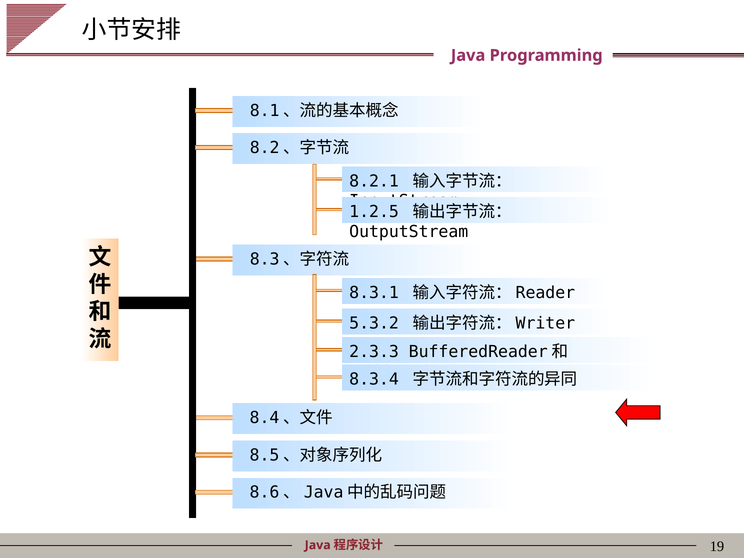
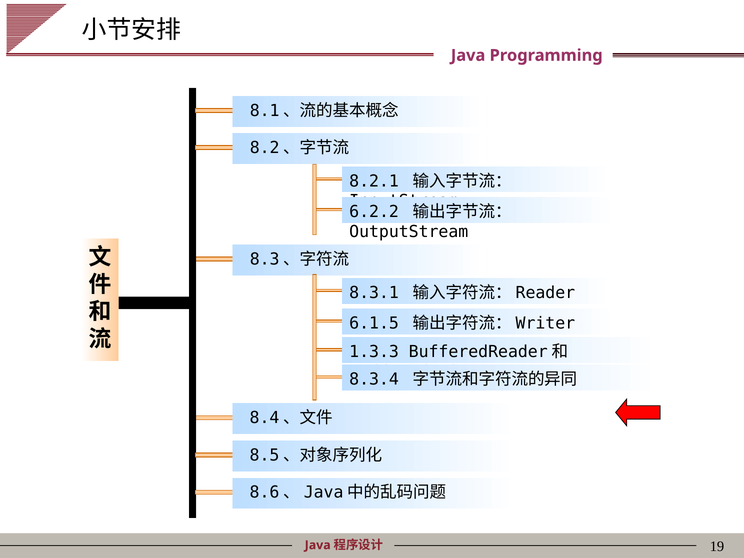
1.2.5: 1.2.5 -> 6.2.2
5.3.2: 5.3.2 -> 6.1.5
2.3.3: 2.3.3 -> 1.3.3
